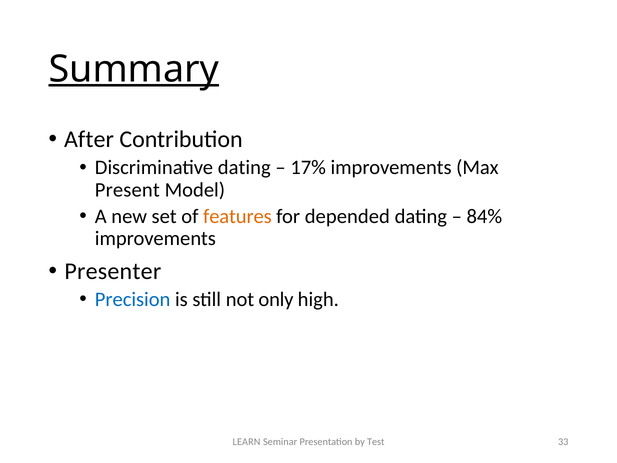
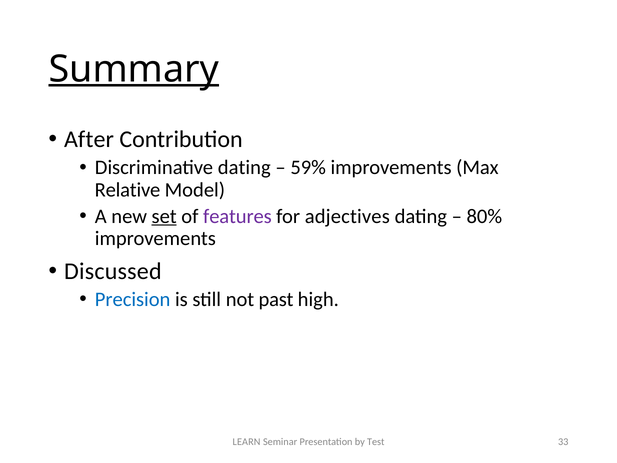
17%: 17% -> 59%
Present: Present -> Relative
set underline: none -> present
features colour: orange -> purple
depended: depended -> adjectives
84%: 84% -> 80%
Presenter: Presenter -> Discussed
only: only -> past
